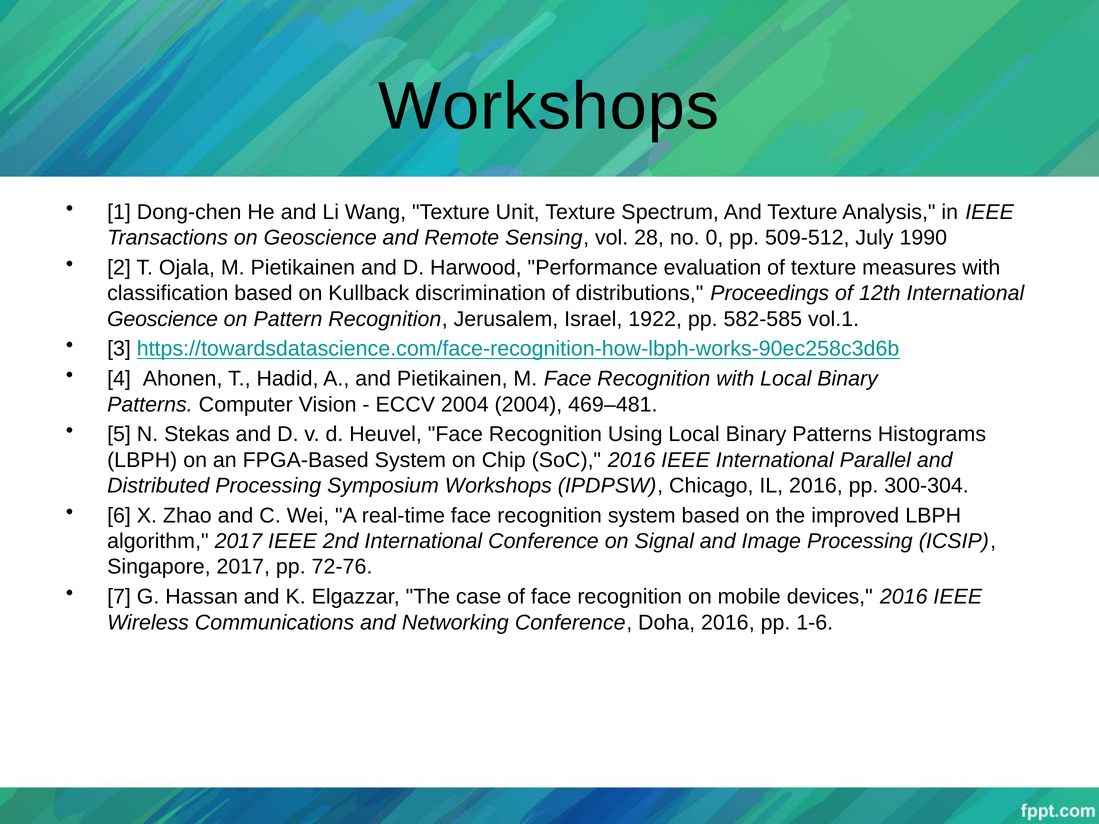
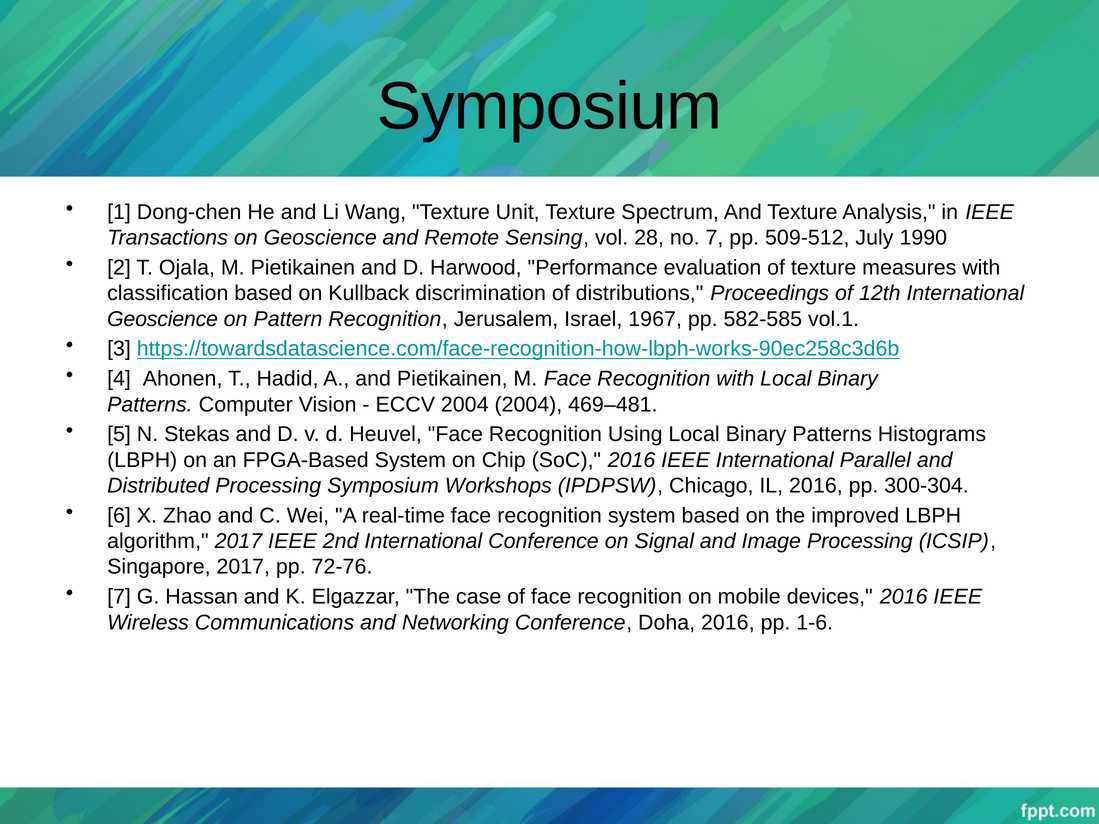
Workshops at (549, 106): Workshops -> Symposium
no 0: 0 -> 7
1922: 1922 -> 1967
